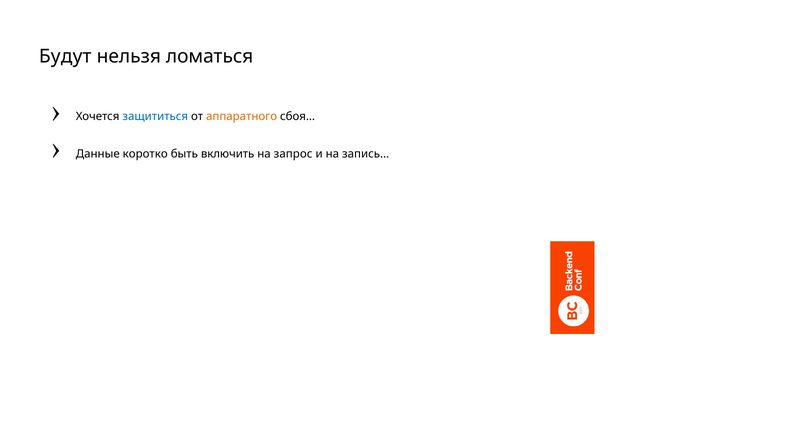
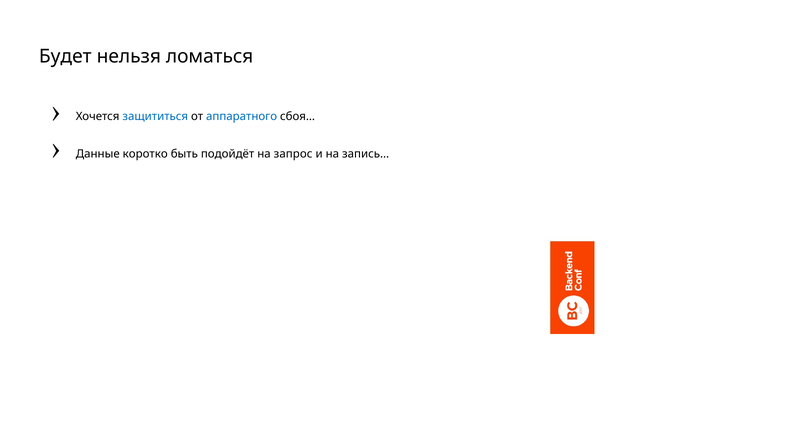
Будут: Будут -> Будет
аппаратного colour: orange -> blue
включить: включить -> подойдёт
